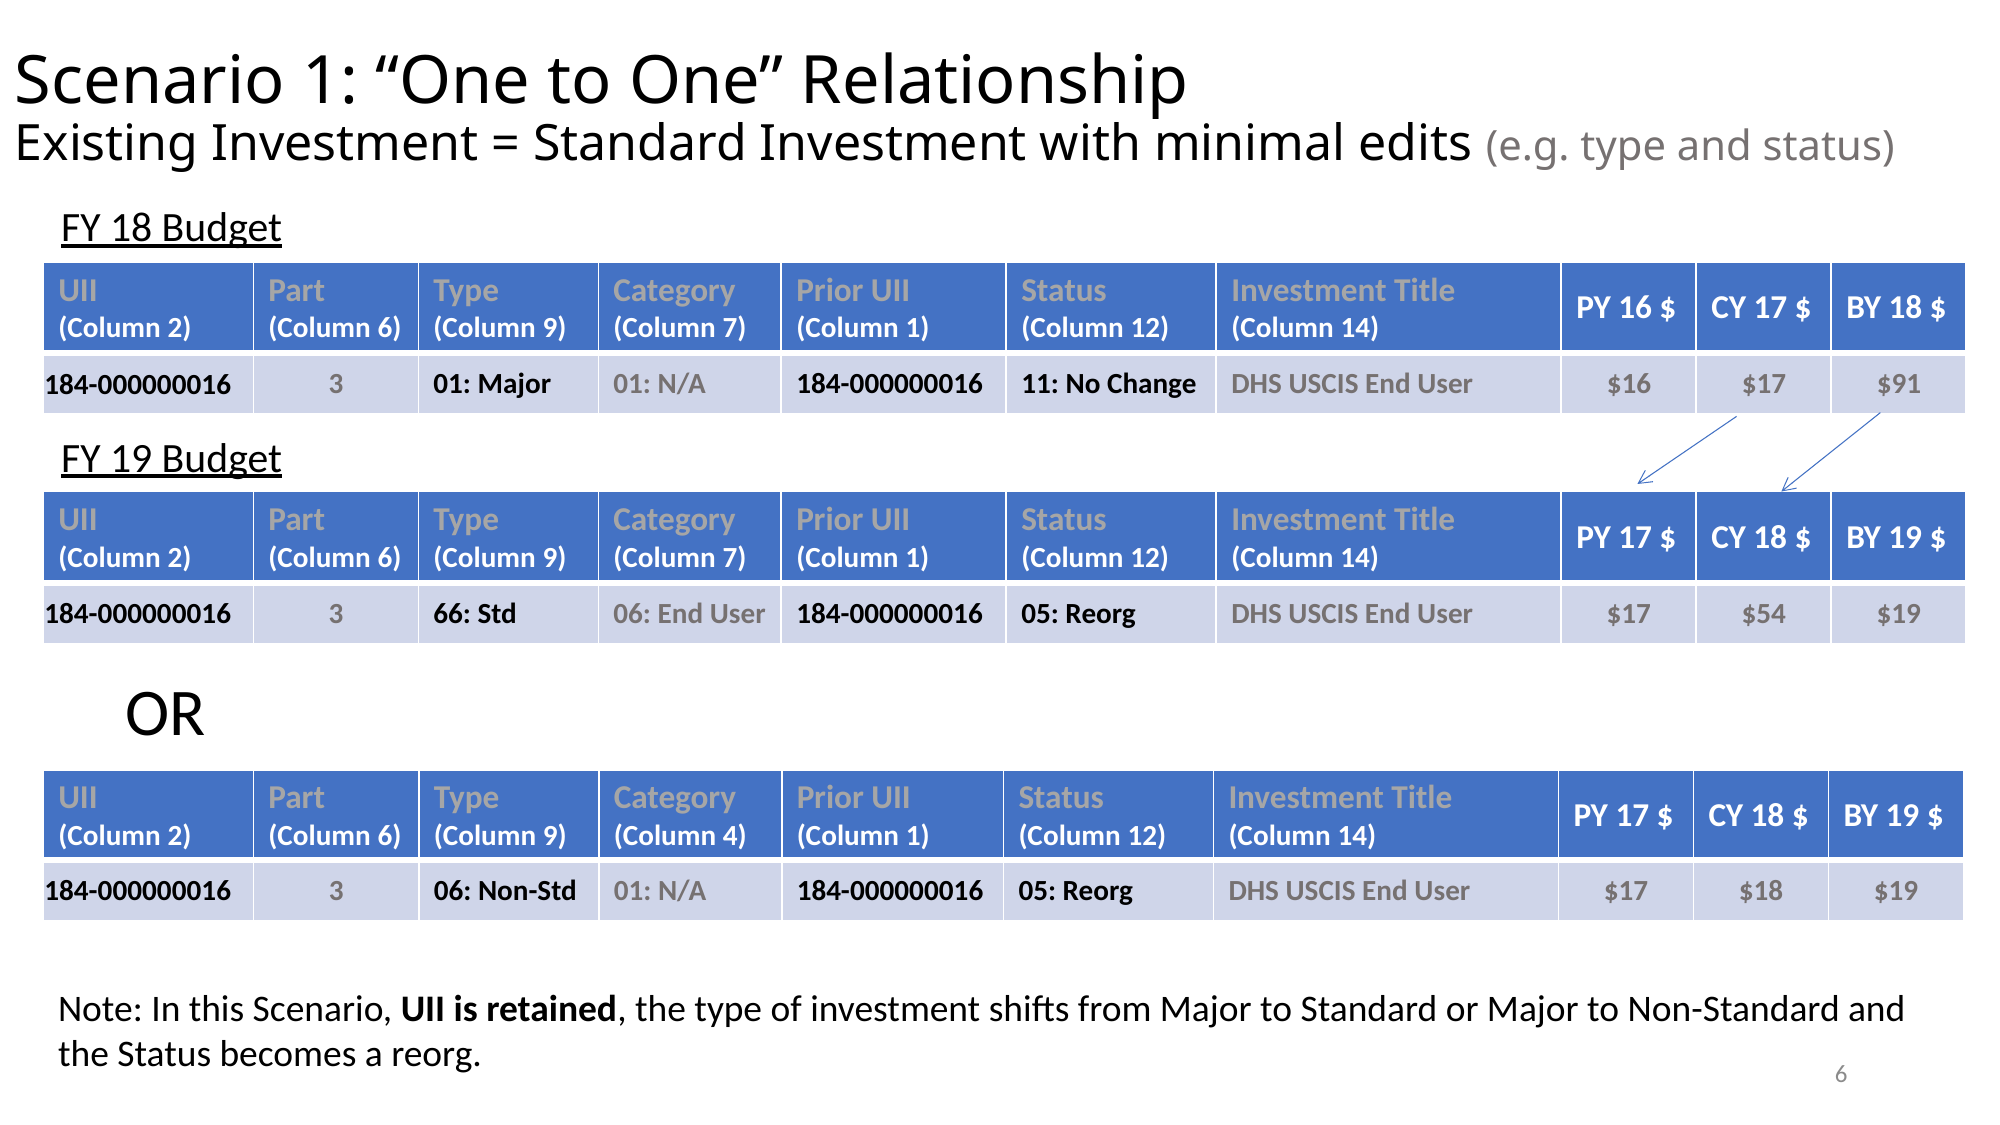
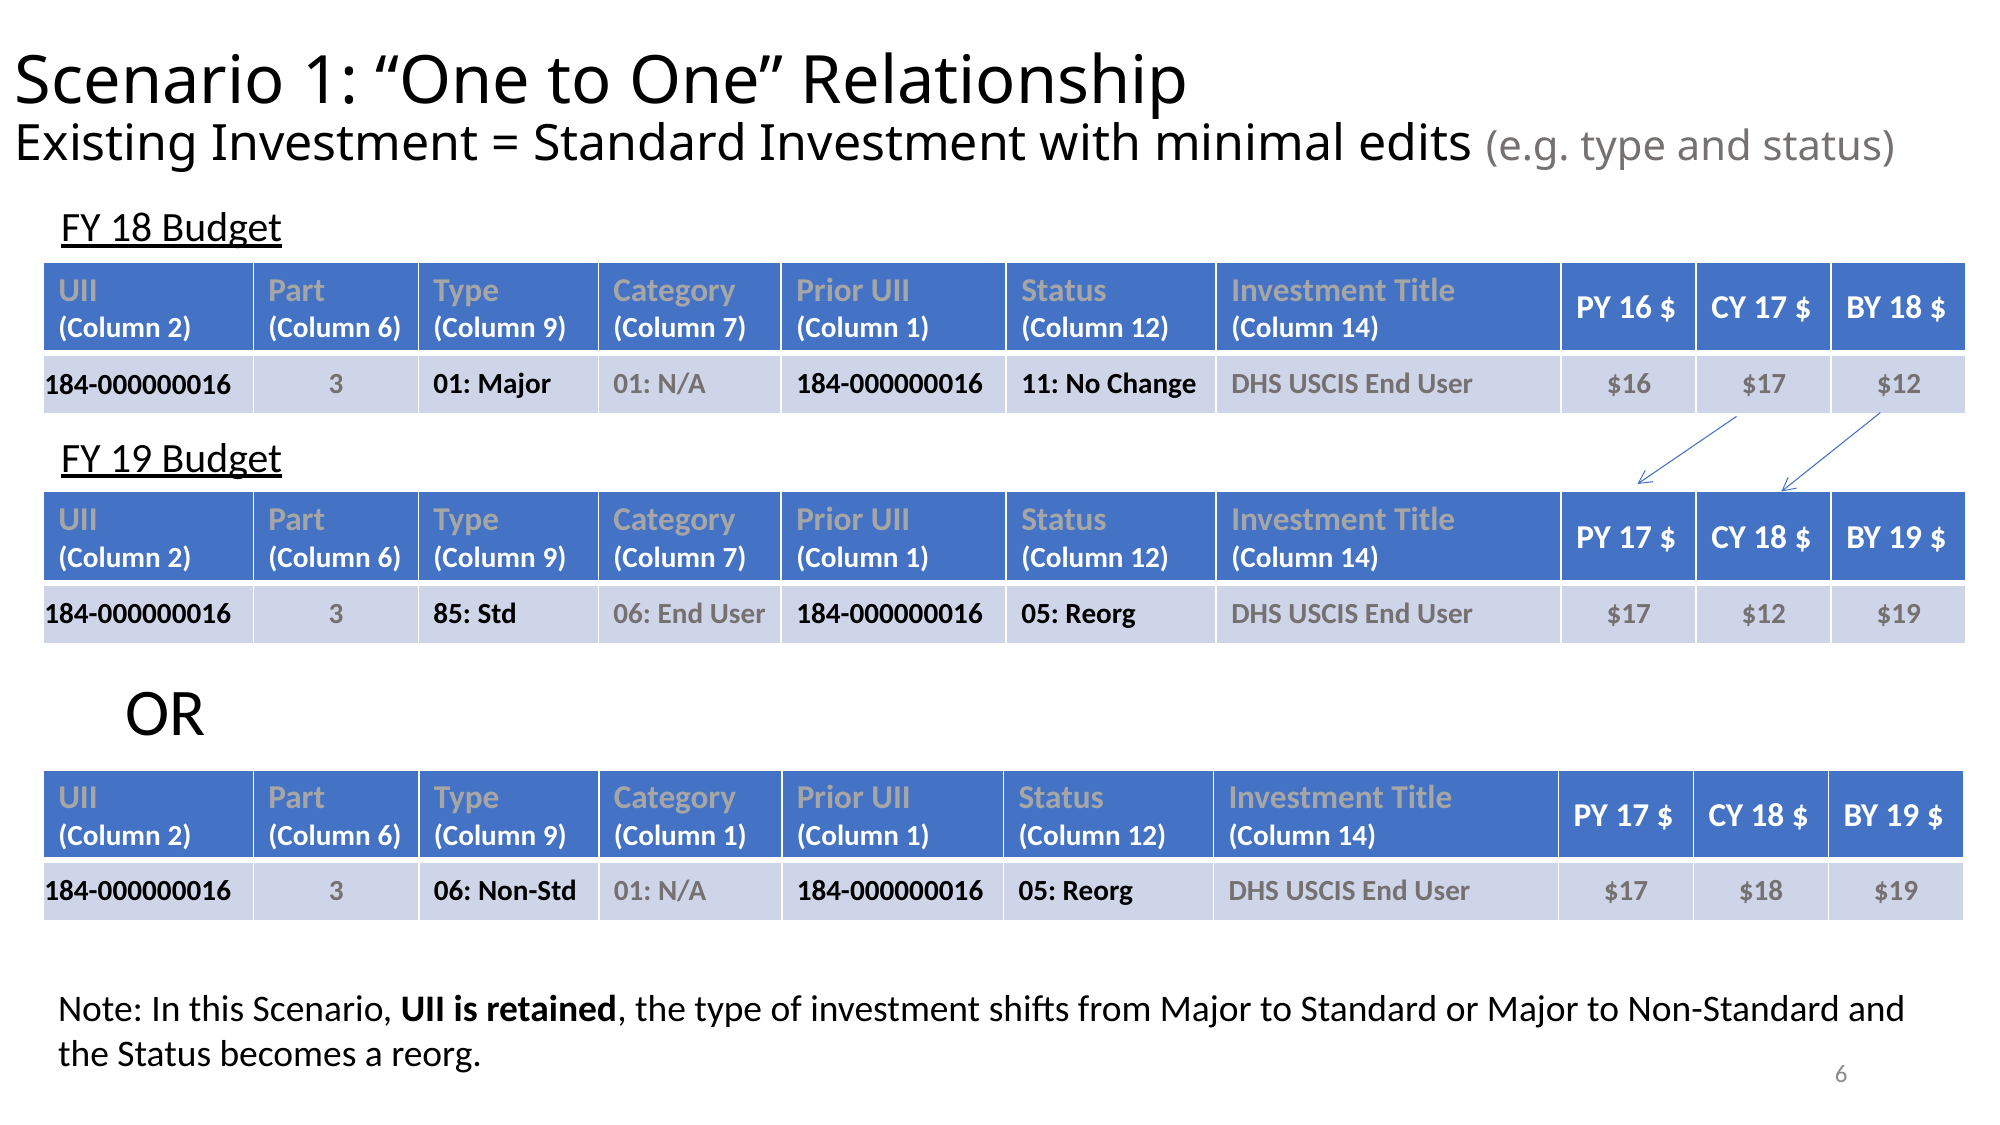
$16 $17 $91: $91 -> $12
66: 66 -> 85
User $17 $54: $54 -> $12
4 at (735, 836): 4 -> 1
